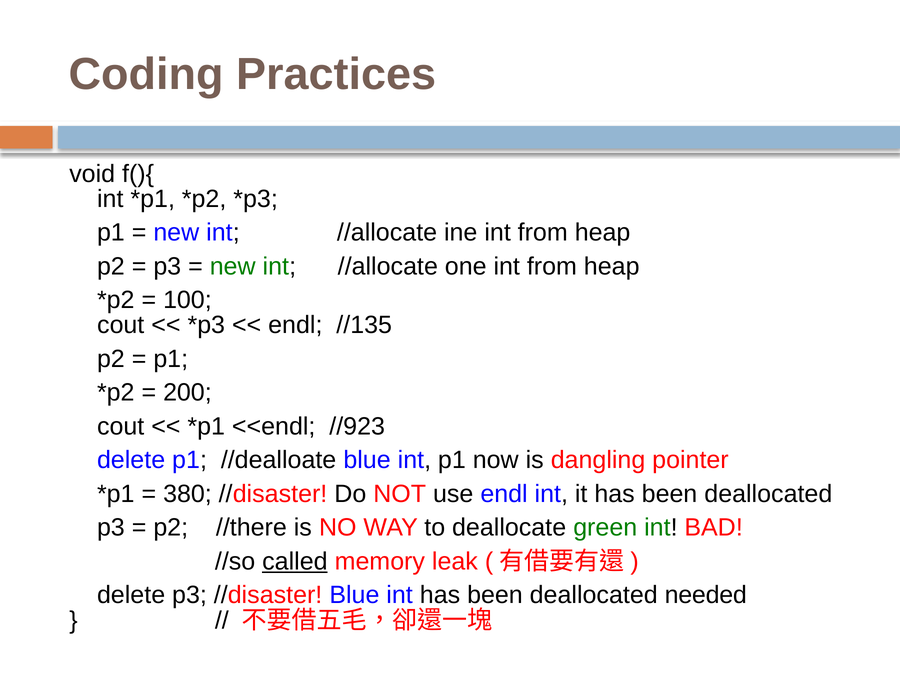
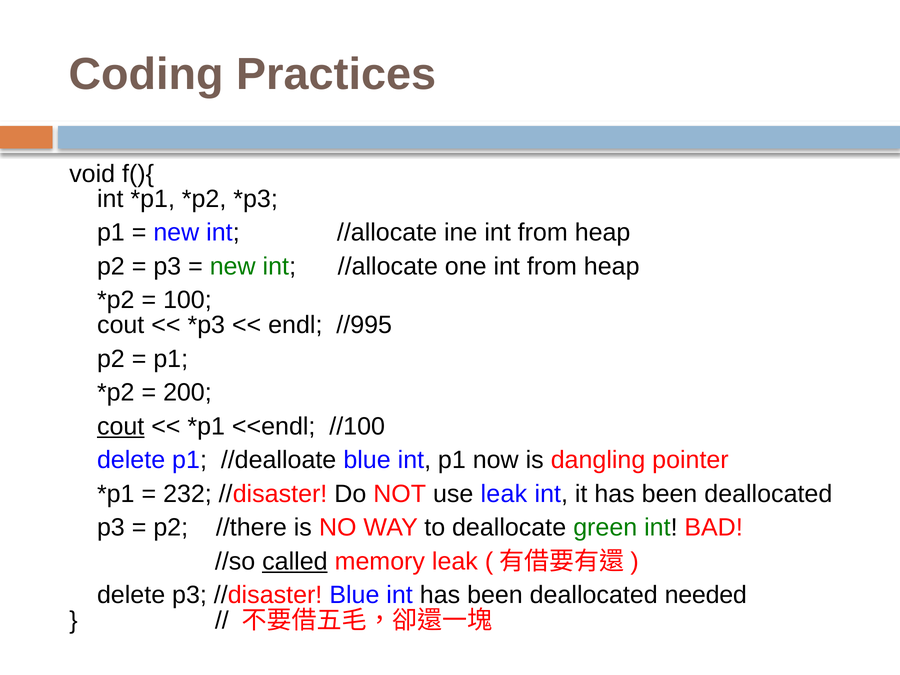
//135: //135 -> //995
cout at (121, 426) underline: none -> present
//923: //923 -> //100
380: 380 -> 232
use endl: endl -> leak
